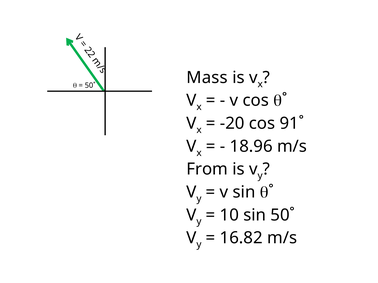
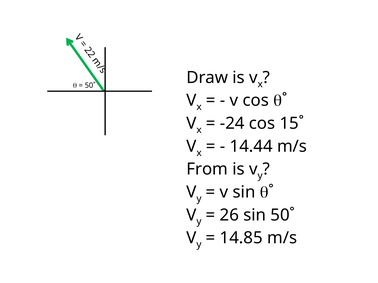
Mass: Mass -> Draw
-20: -20 -> -24
91˚: 91˚ -> 15˚
18.96: 18.96 -> 14.44
10: 10 -> 26
16.82: 16.82 -> 14.85
